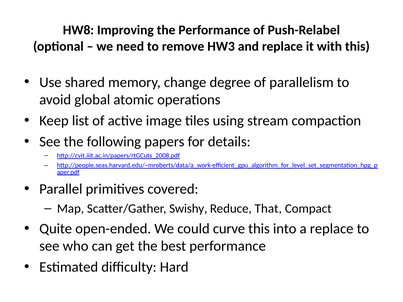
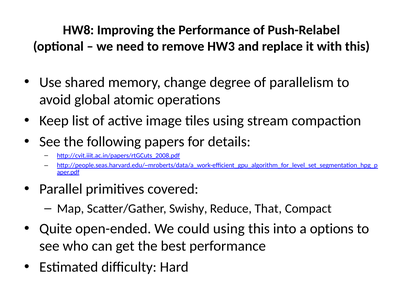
could curve: curve -> using
a replace: replace -> options
